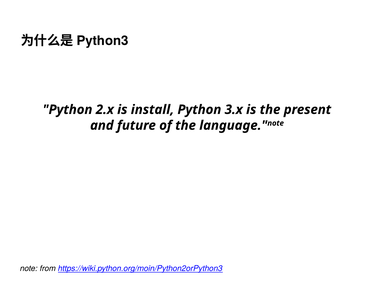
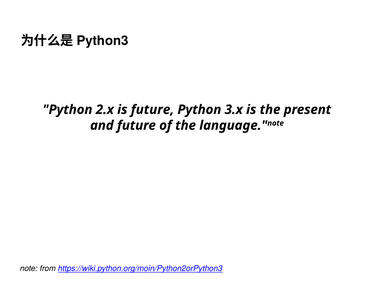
is install: install -> future
